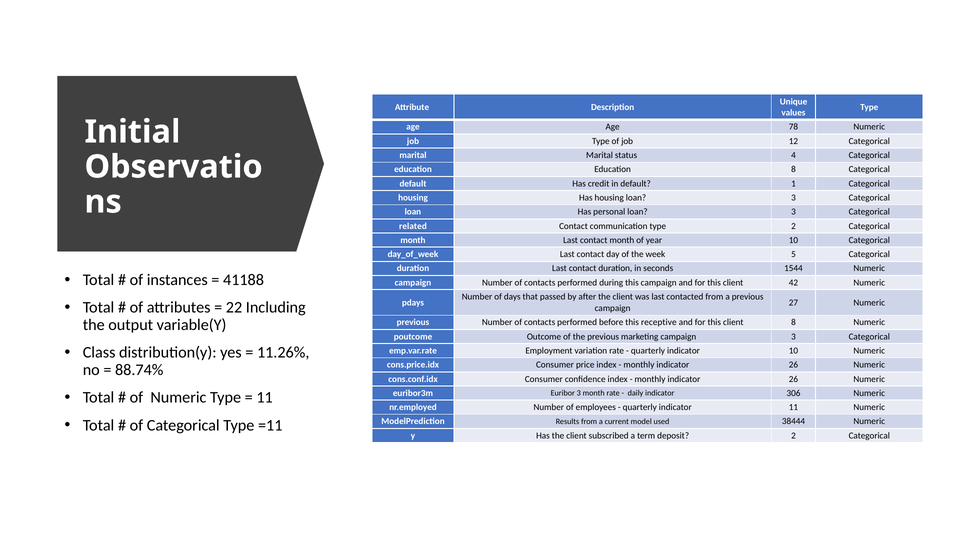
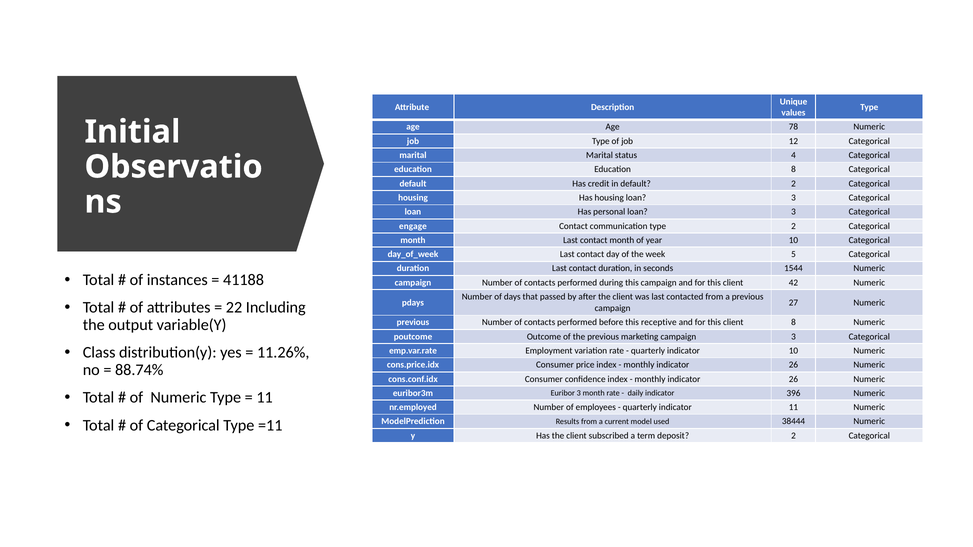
default 1: 1 -> 2
related: related -> engage
306: 306 -> 396
